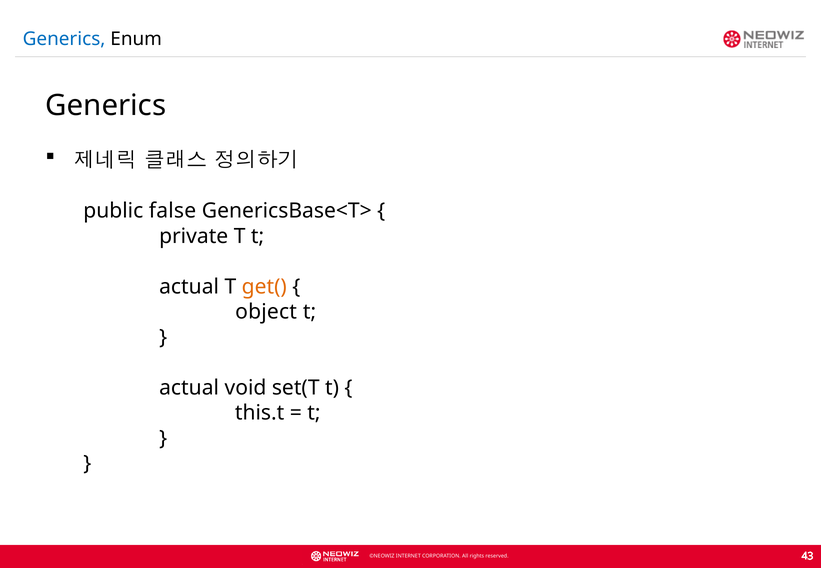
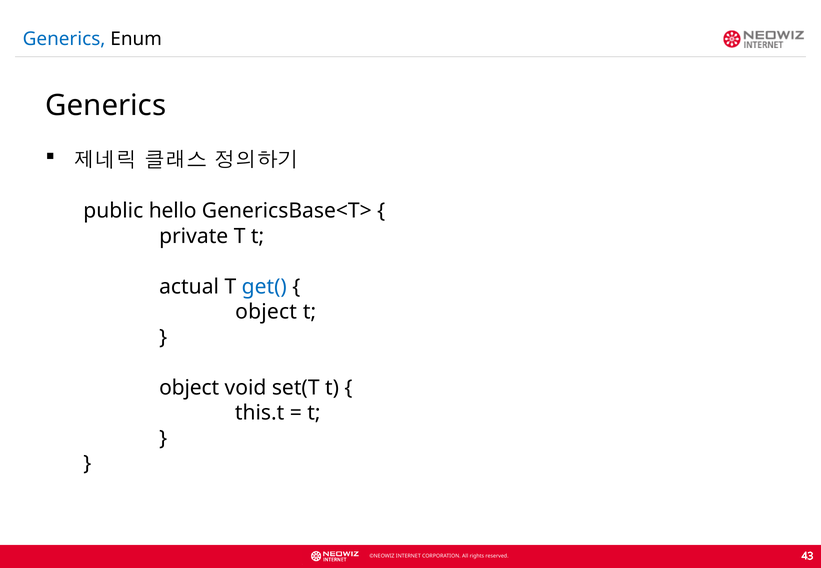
false: false -> hello
get( colour: orange -> blue
actual at (189, 388): actual -> object
